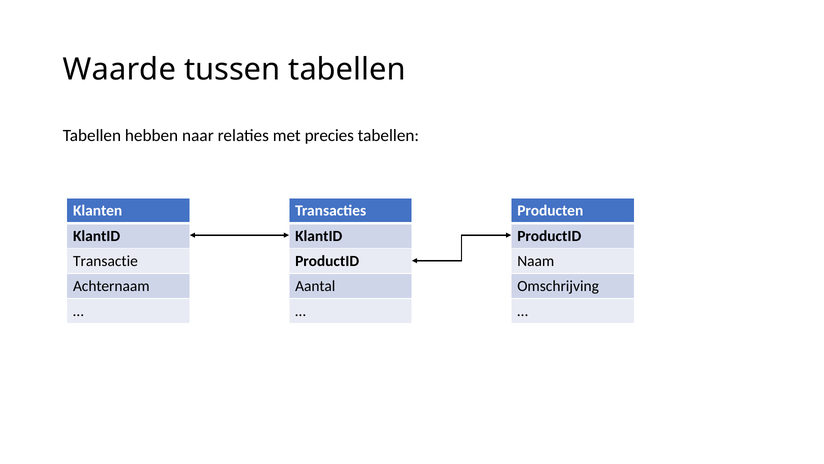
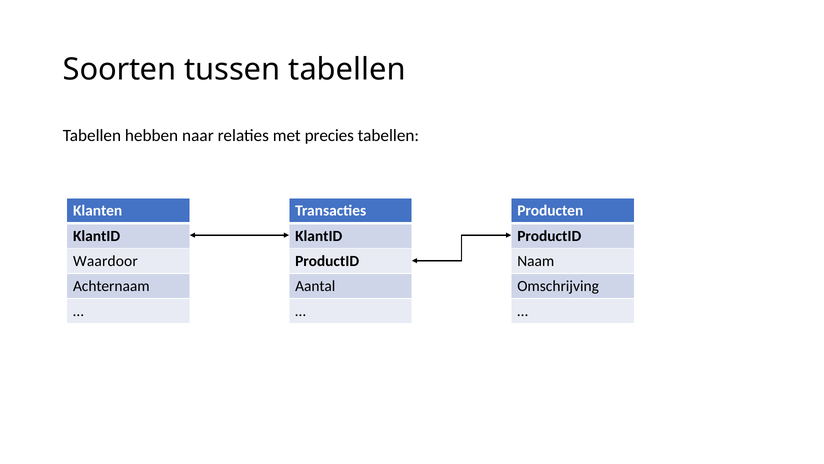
Waarde: Waarde -> Soorten
Transactie: Transactie -> Waardoor
